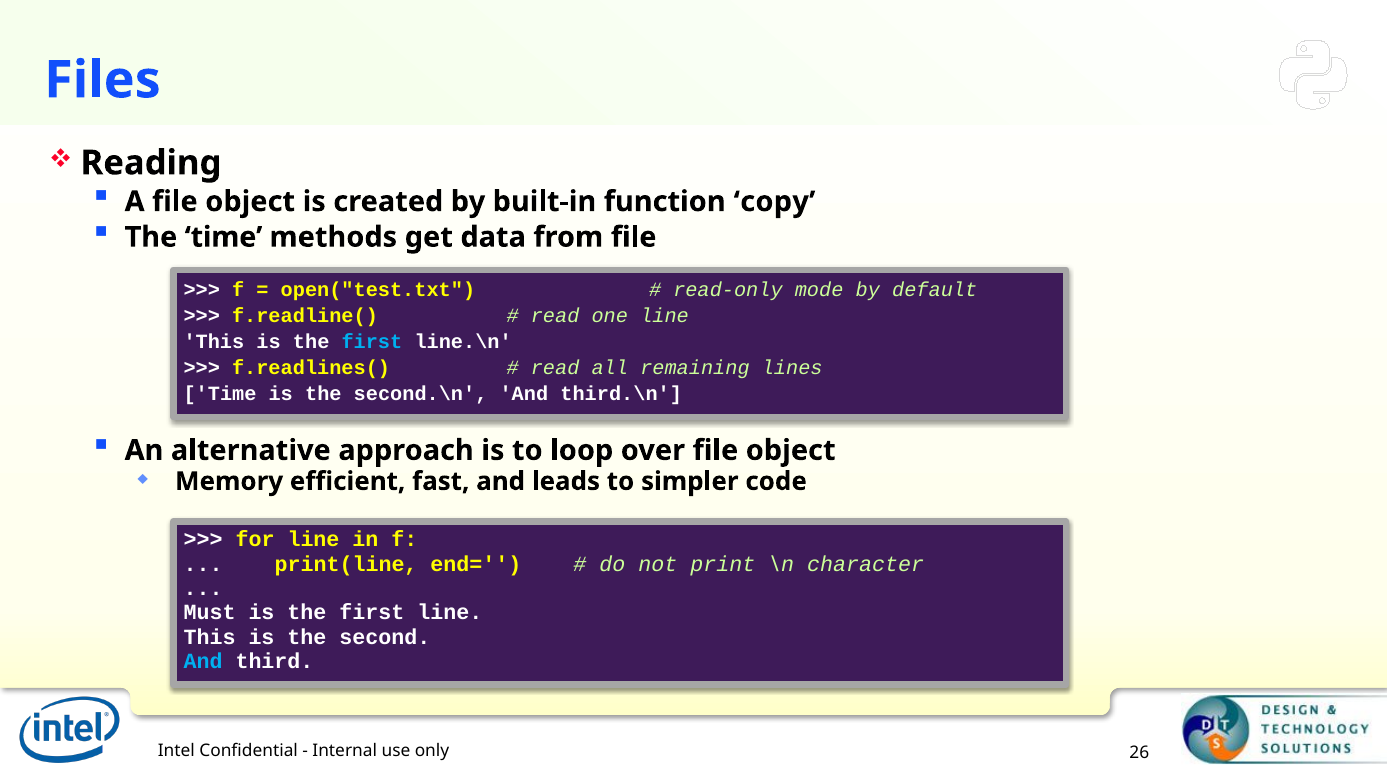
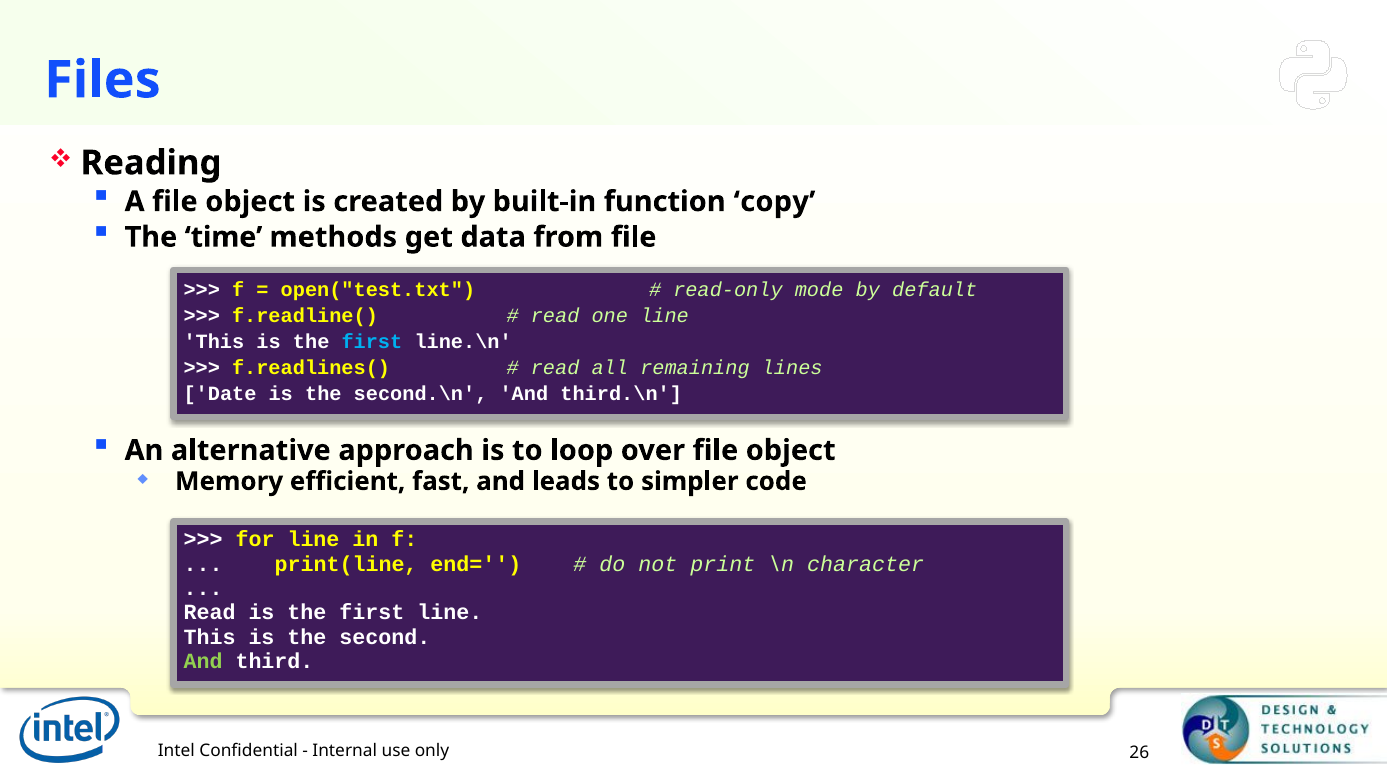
Time at (220, 394): Time -> Date
Must at (210, 613): Must -> Read
And at (203, 662) colour: light blue -> light green
